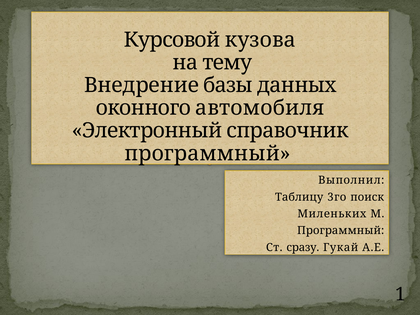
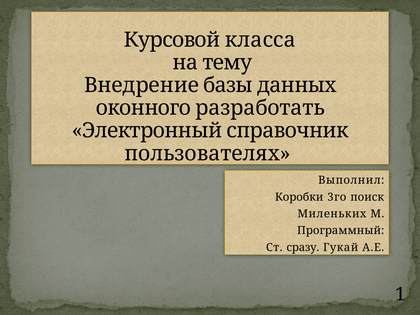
кузова: кузова -> класса
автомобиля: автомобиля -> разработать
программный at (208, 153): программный -> пользователях
Таблицу: Таблицу -> Коробки
